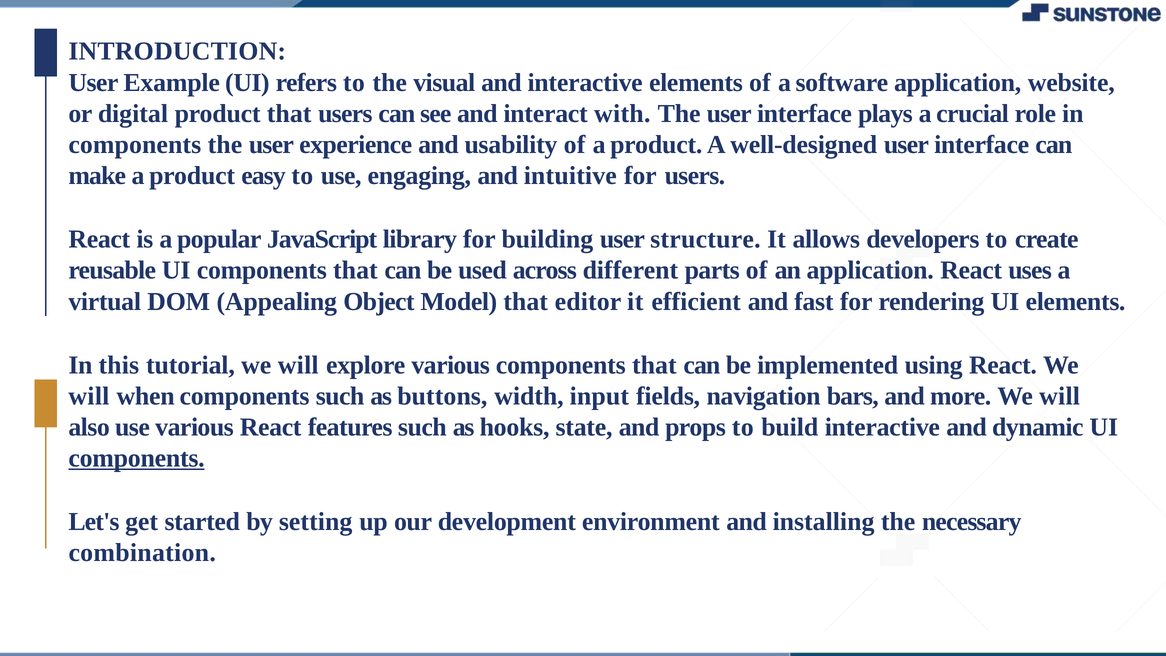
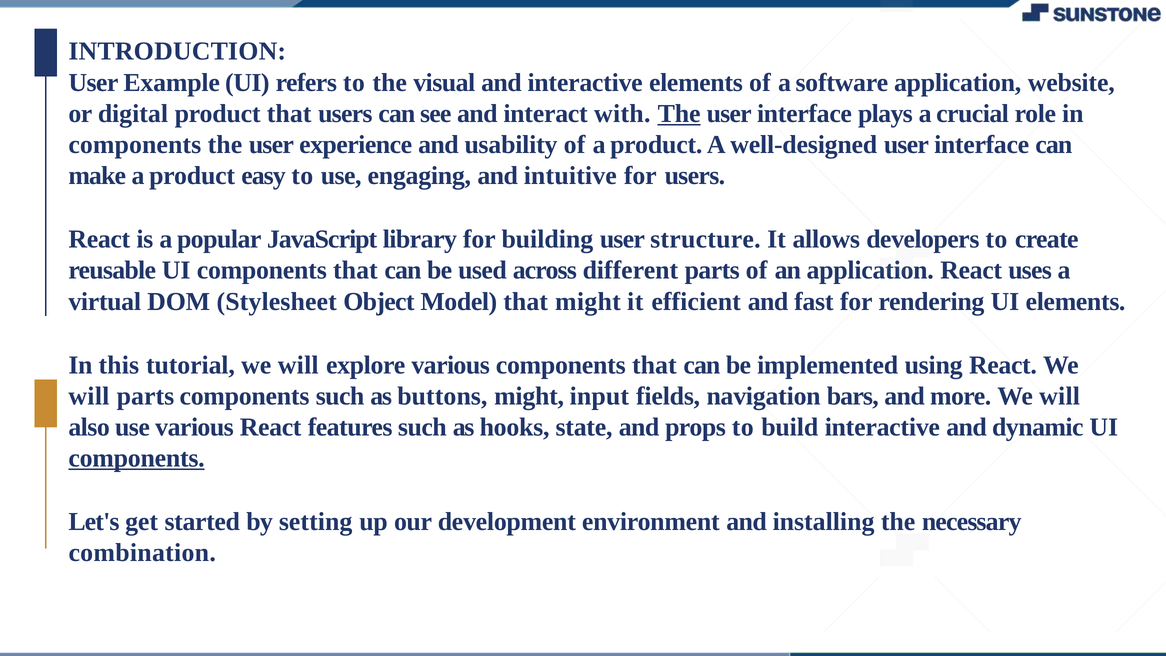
The at (679, 114) underline: none -> present
Appealing: Appealing -> Stylesheet
that editor: editor -> might
will when: when -> parts
buttons width: width -> might
